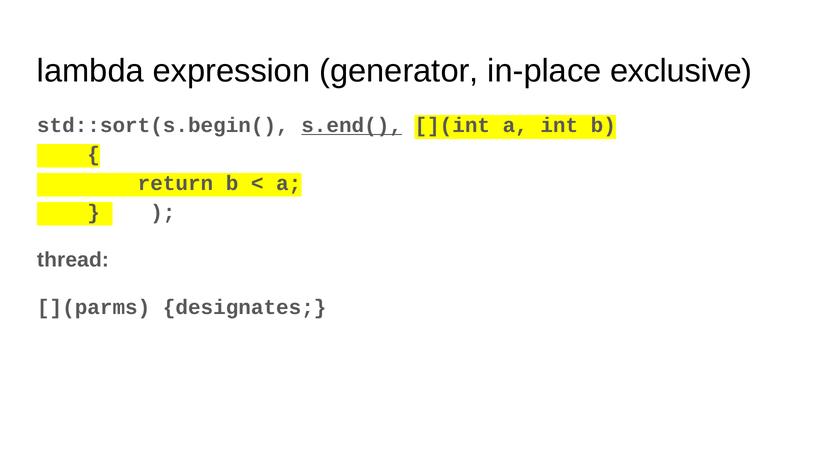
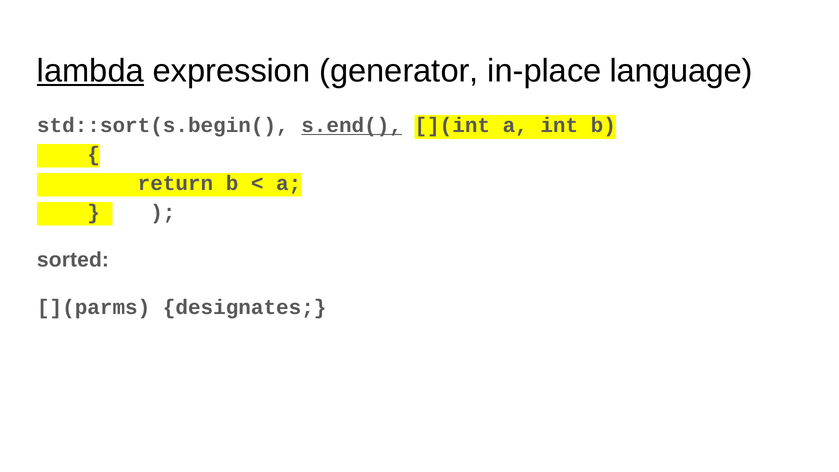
lambda underline: none -> present
exclusive: exclusive -> language
thread: thread -> sorted
